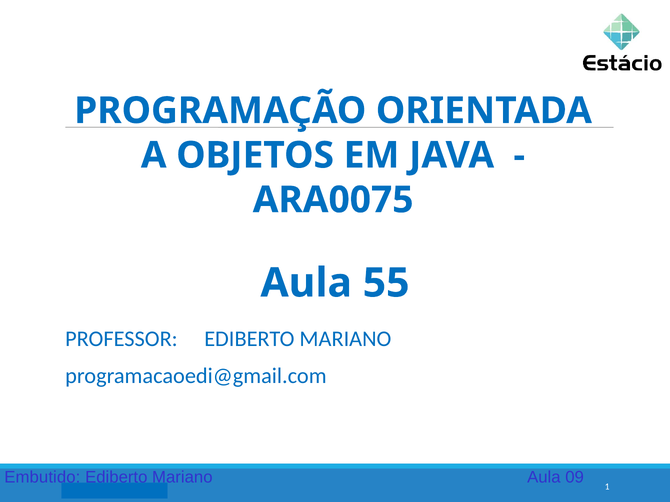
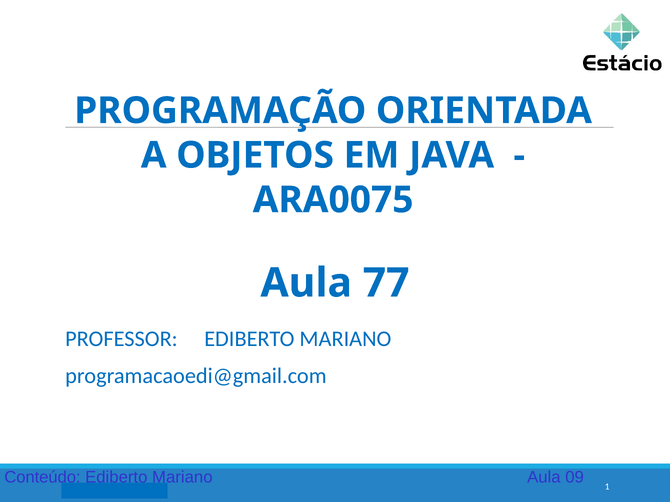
55: 55 -> 77
Embutido: Embutido -> Conteúdo
